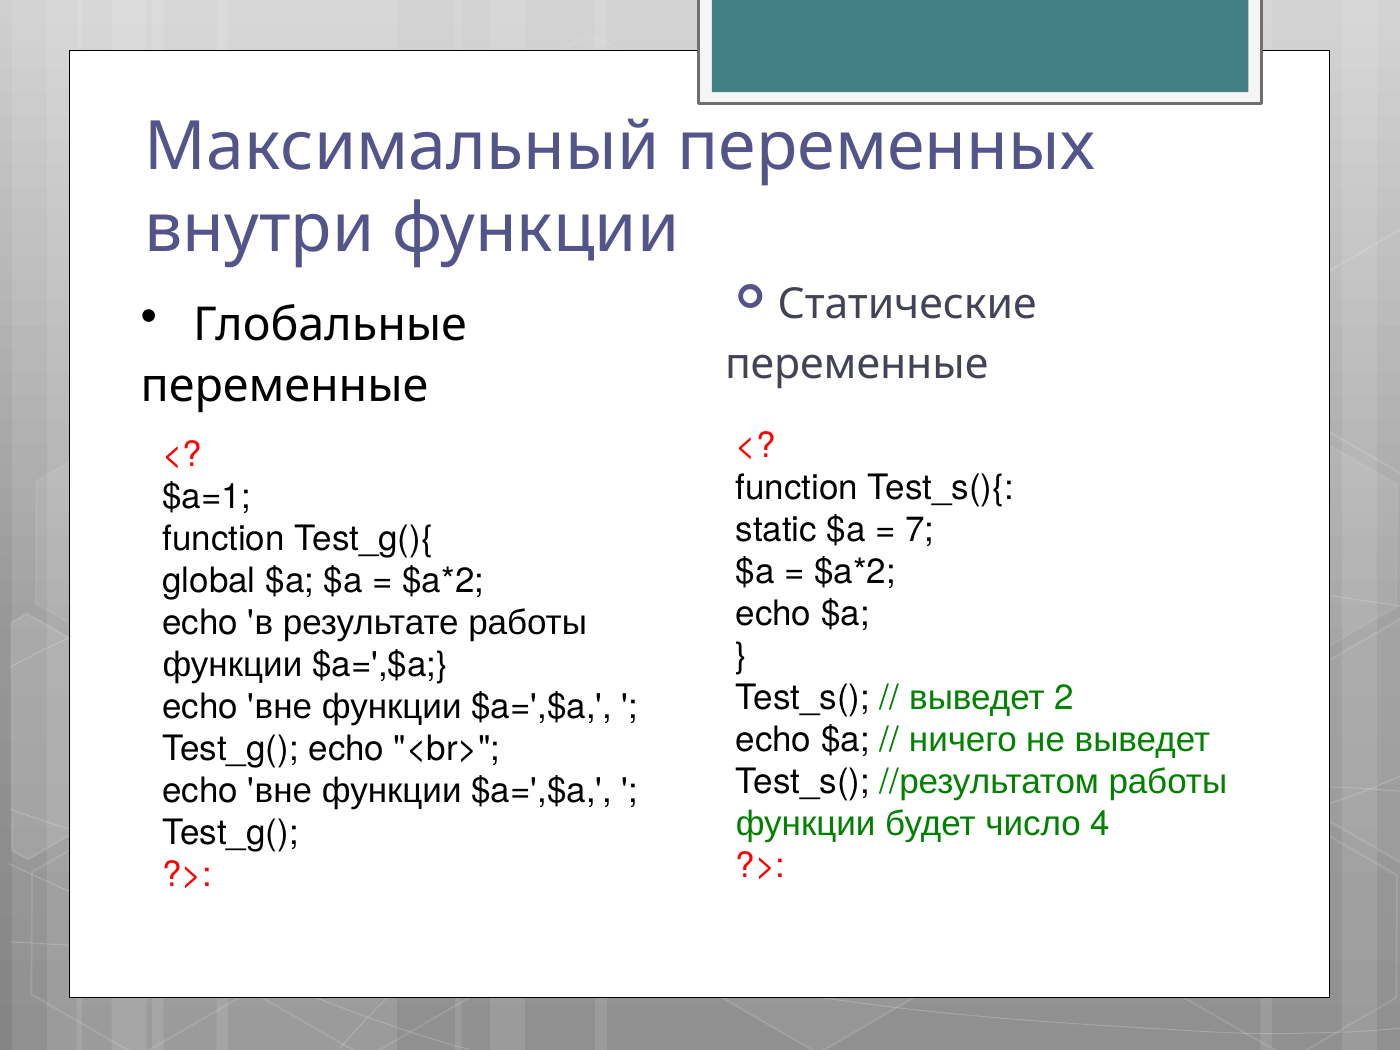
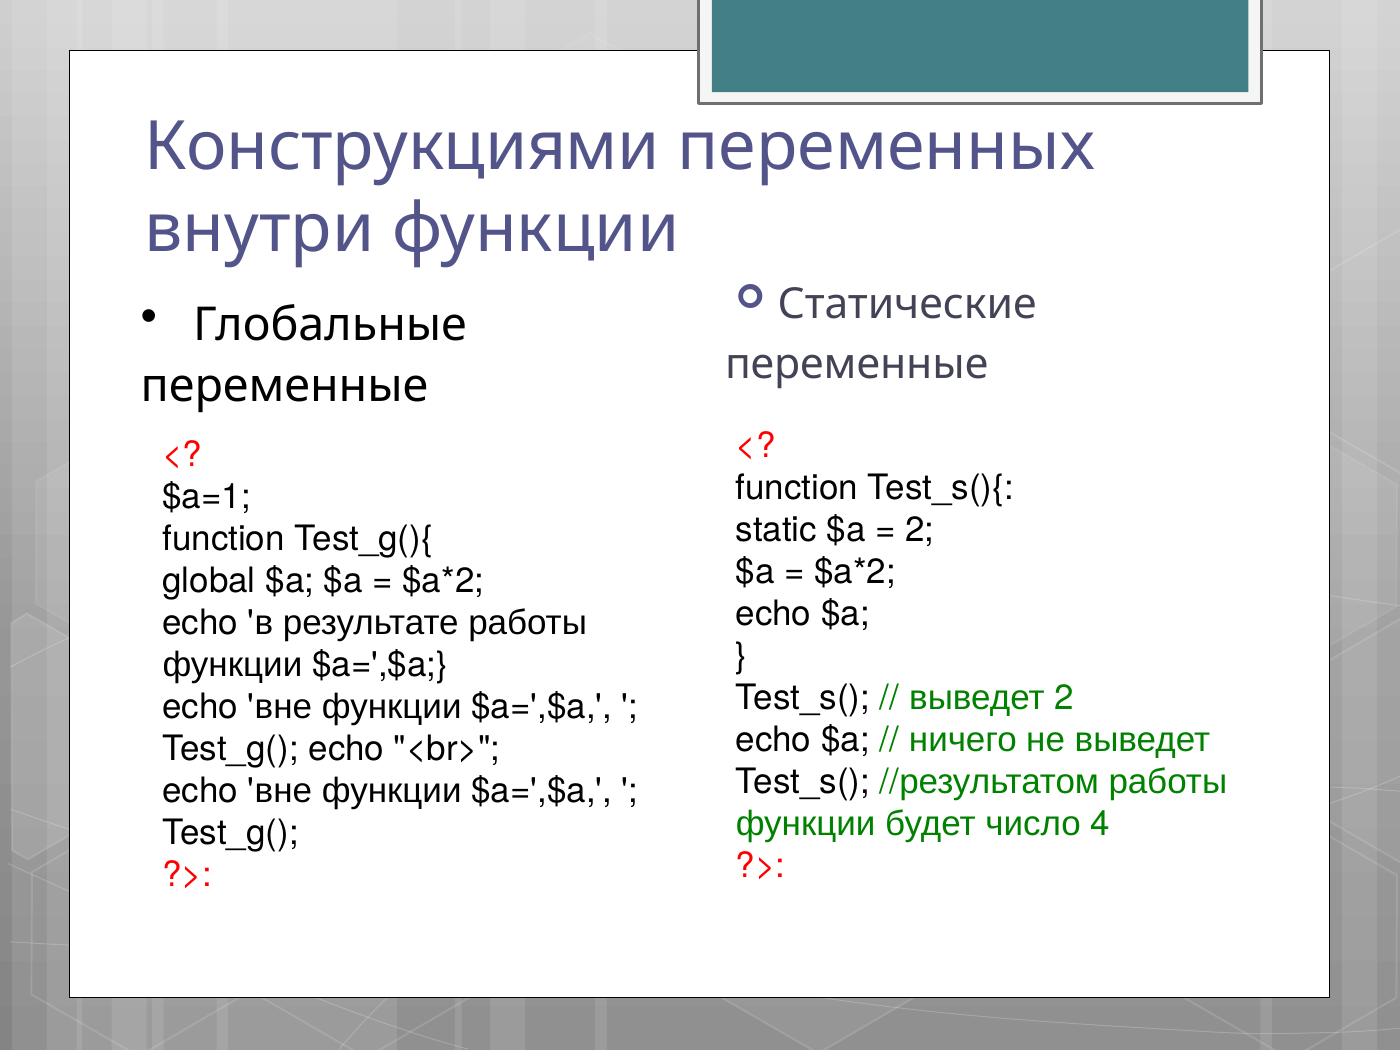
Максимальный: Максимальный -> Конструкциями
7 at (920, 529): 7 -> 2
